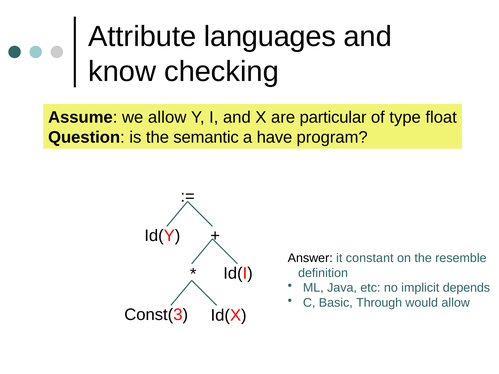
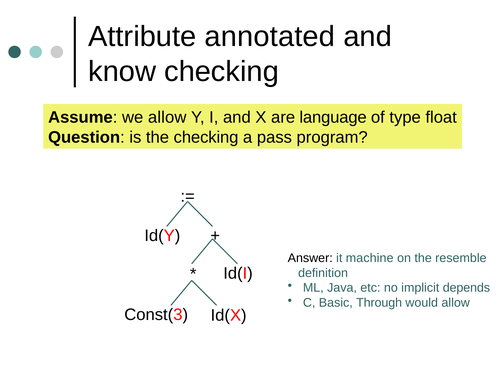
languages: languages -> annotated
particular: particular -> language
the semantic: semantic -> checking
have: have -> pass
constant: constant -> machine
